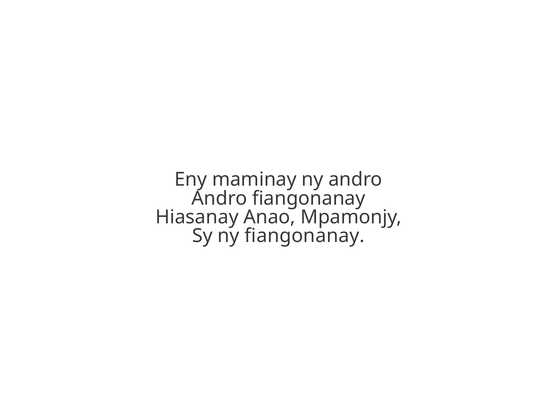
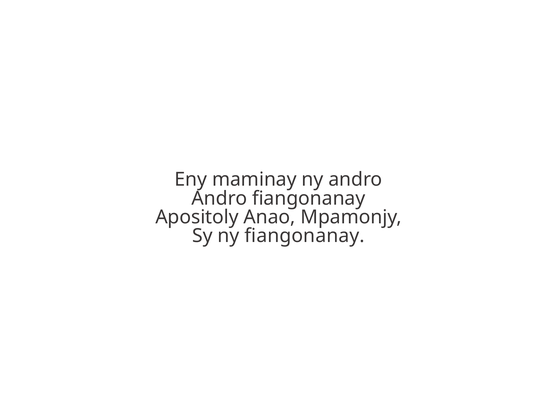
Hiasanay: Hiasanay -> Apositoly
